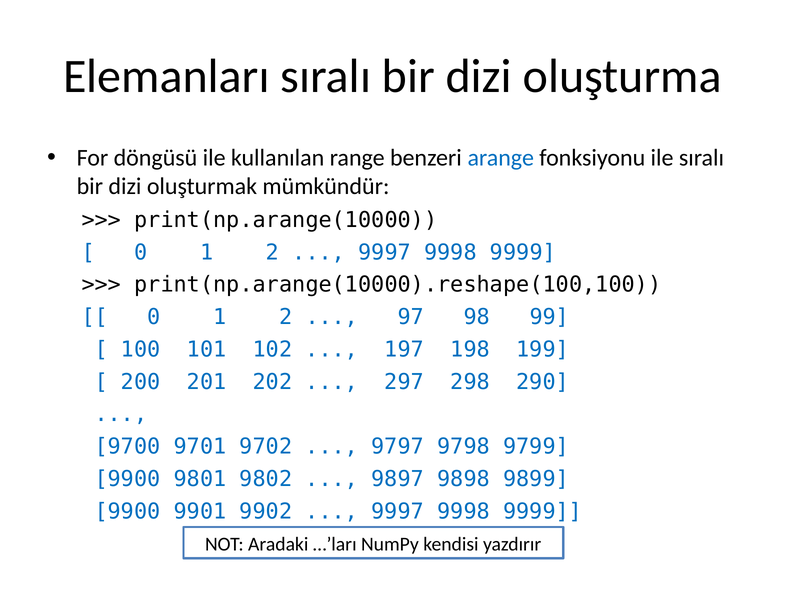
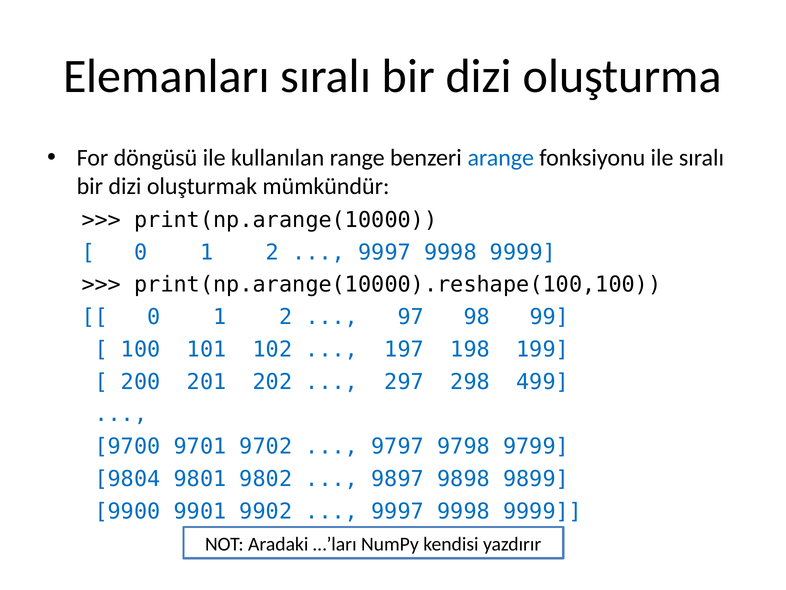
290: 290 -> 499
9900 at (128, 479): 9900 -> 9804
